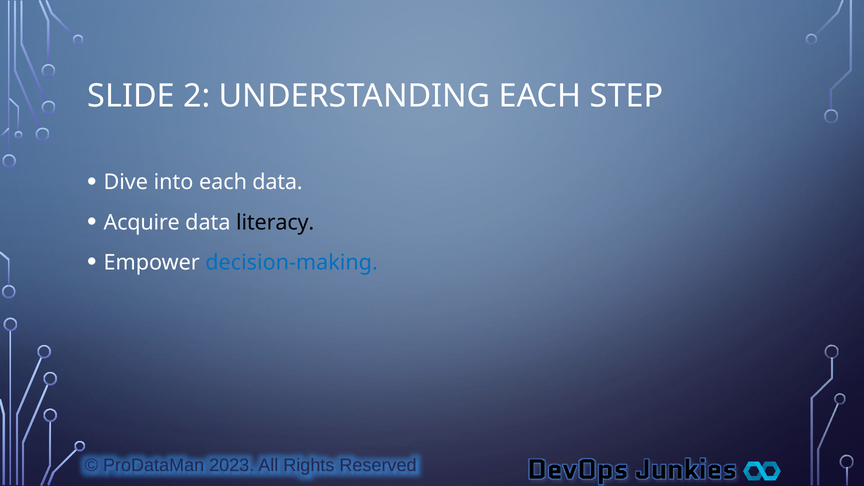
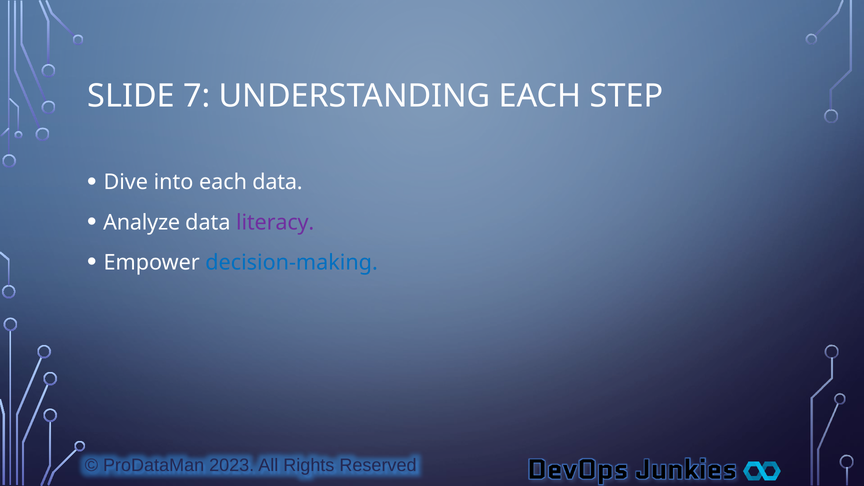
2: 2 -> 7
Acquire: Acquire -> Analyze
literacy colour: black -> purple
